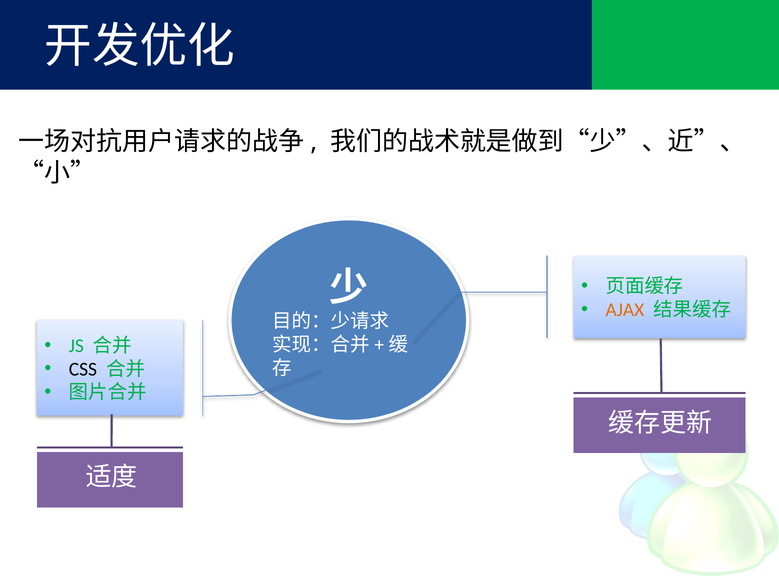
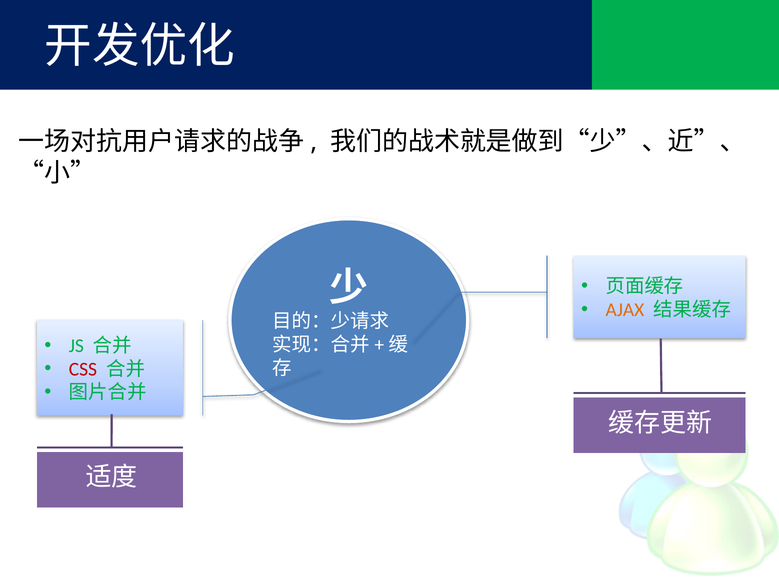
CSS colour: black -> red
